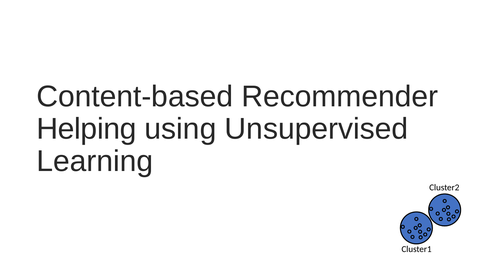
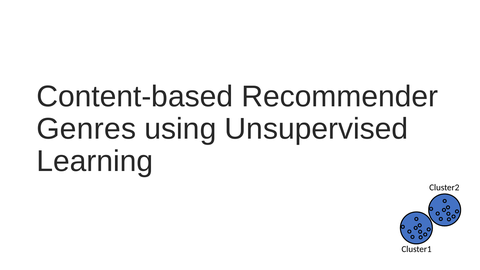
Helping: Helping -> Genres
